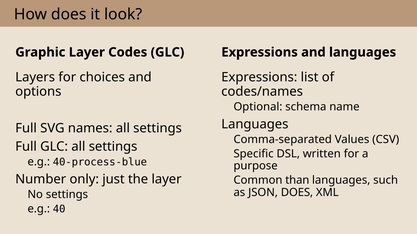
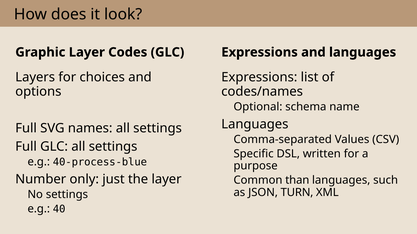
JSON DOES: DOES -> TURN
